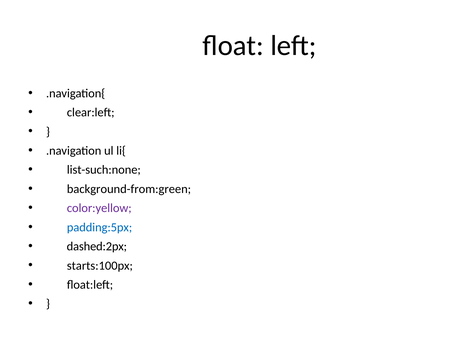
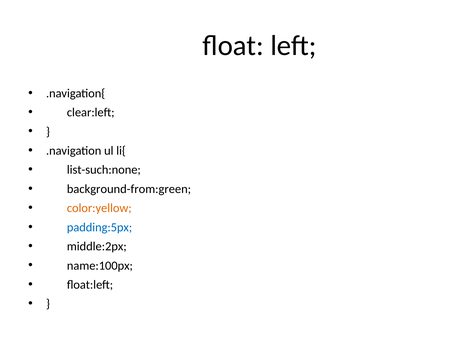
color:yellow colour: purple -> orange
dashed:2px: dashed:2px -> middle:2px
starts:100px: starts:100px -> name:100px
